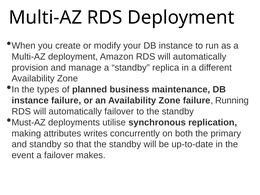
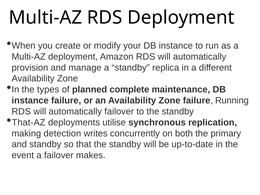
business: business -> complete
Must-AZ: Must-AZ -> That-AZ
attributes: attributes -> detection
